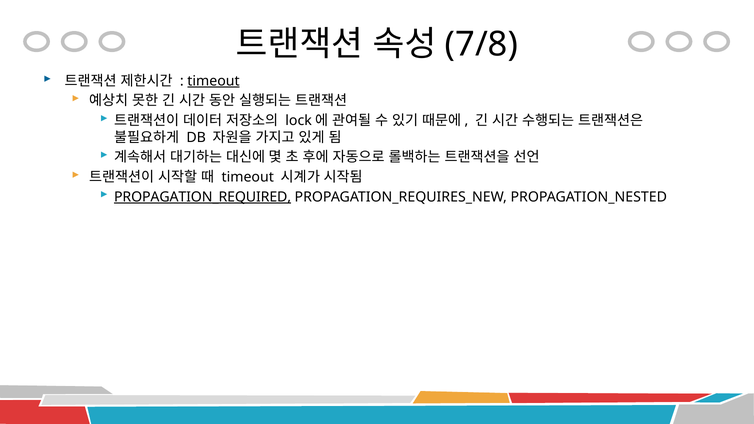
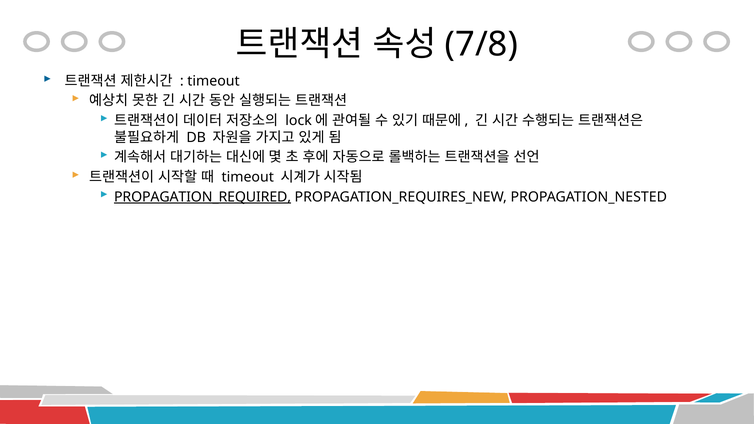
timeout at (213, 81) underline: present -> none
